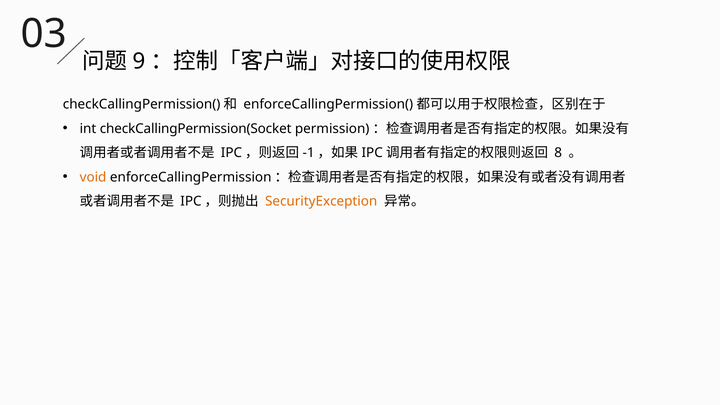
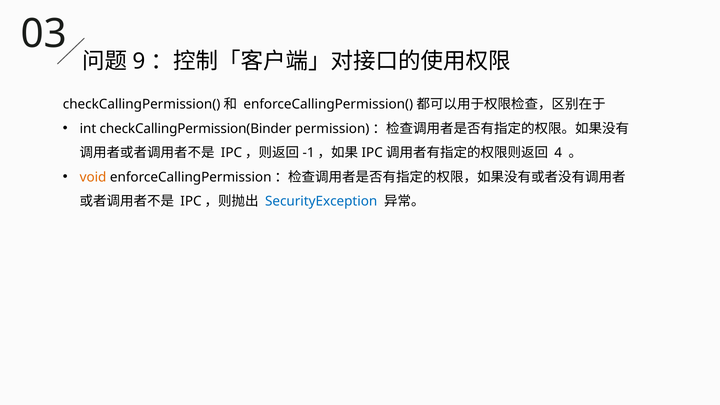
checkCallingPermission(Socket: checkCallingPermission(Socket -> checkCallingPermission(Binder
8: 8 -> 4
SecurityException colour: orange -> blue
